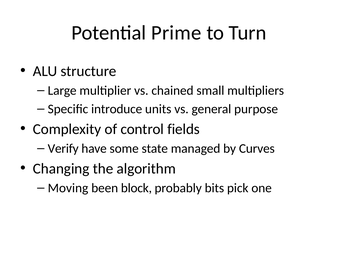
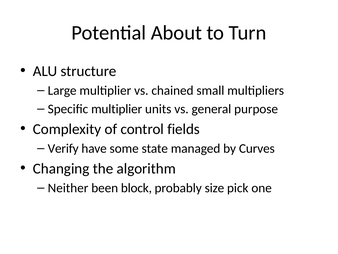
Prime: Prime -> About
Specific introduce: introduce -> multiplier
Moving: Moving -> Neither
bits: bits -> size
